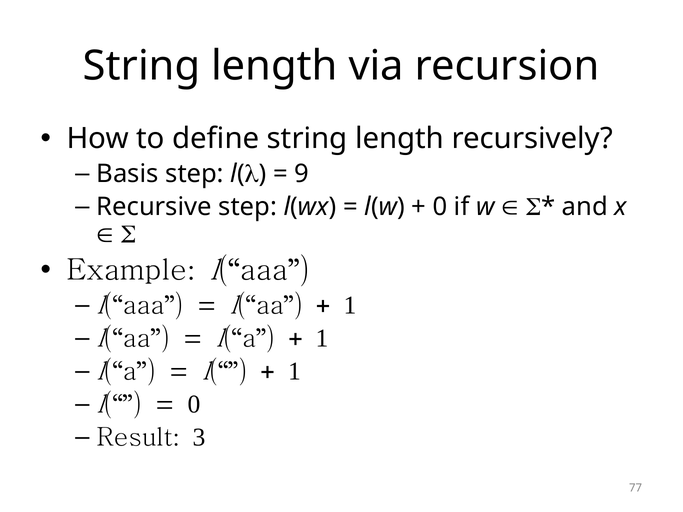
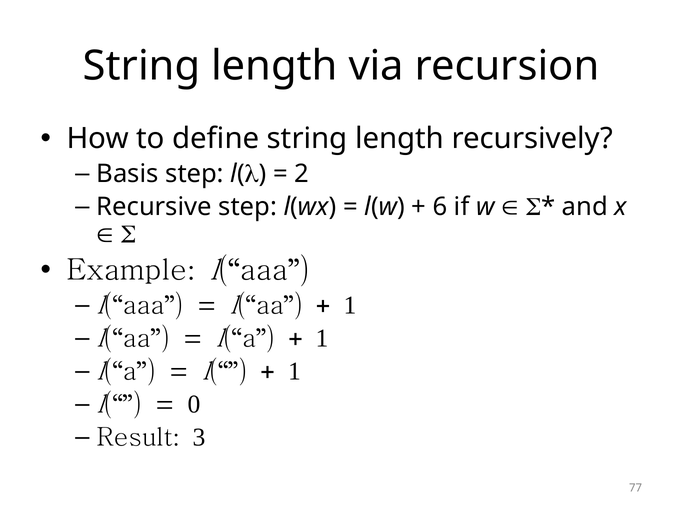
9: 9 -> 2
0: 0 -> 6
